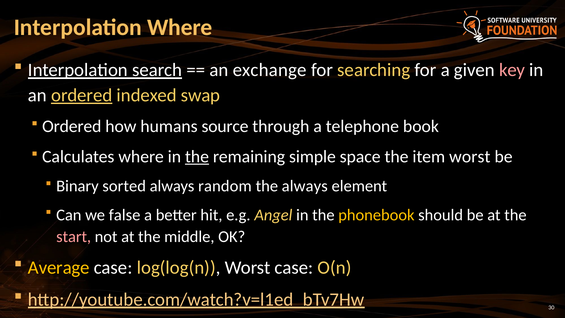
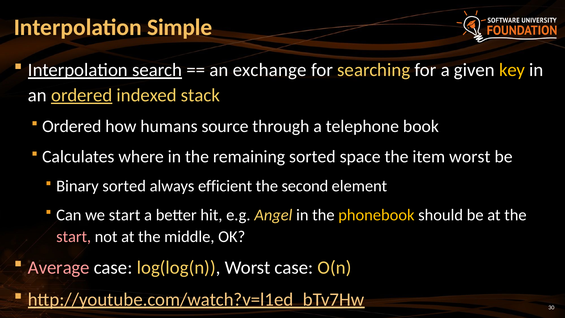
Interpolation Where: Where -> Simple
key colour: pink -> yellow
swap: swap -> stack
the at (197, 157) underline: present -> none
remaining simple: simple -> sorted
random: random -> efficient
the always: always -> second
we false: false -> start
Average colour: yellow -> pink
